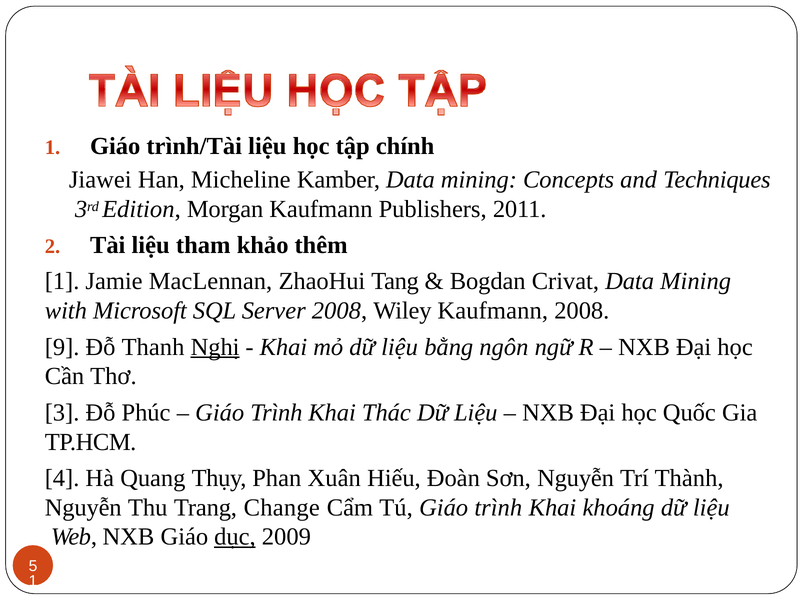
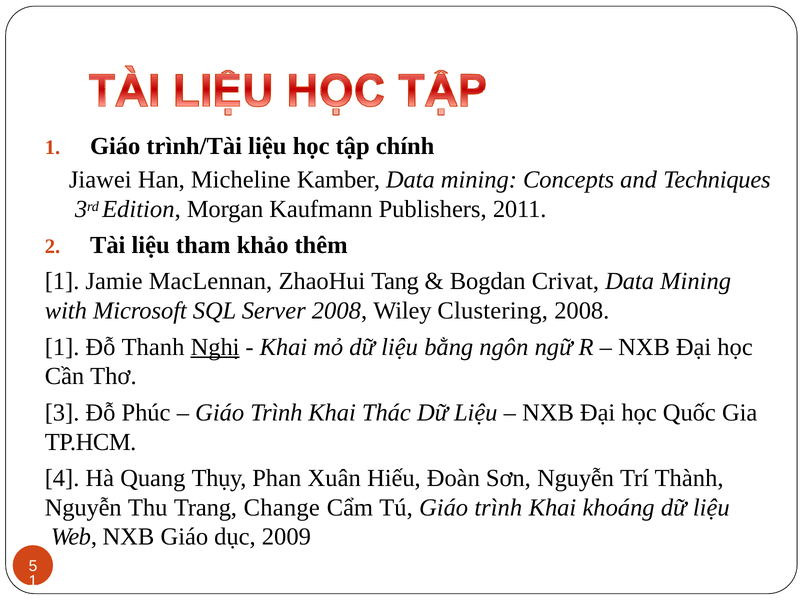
Wiley Kaufmann: Kaufmann -> Clustering
9 at (62, 347): 9 -> 1
dục underline: present -> none
